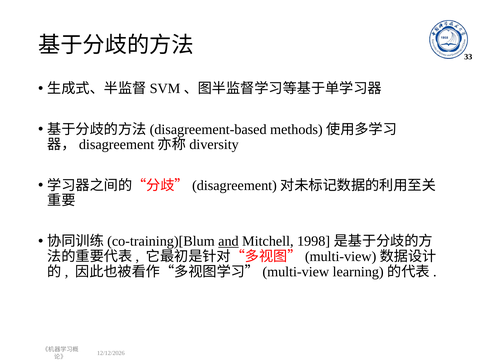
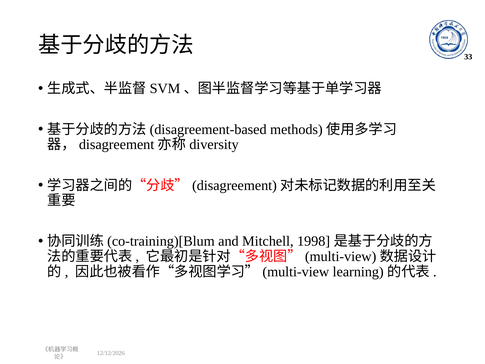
and underline: present -> none
